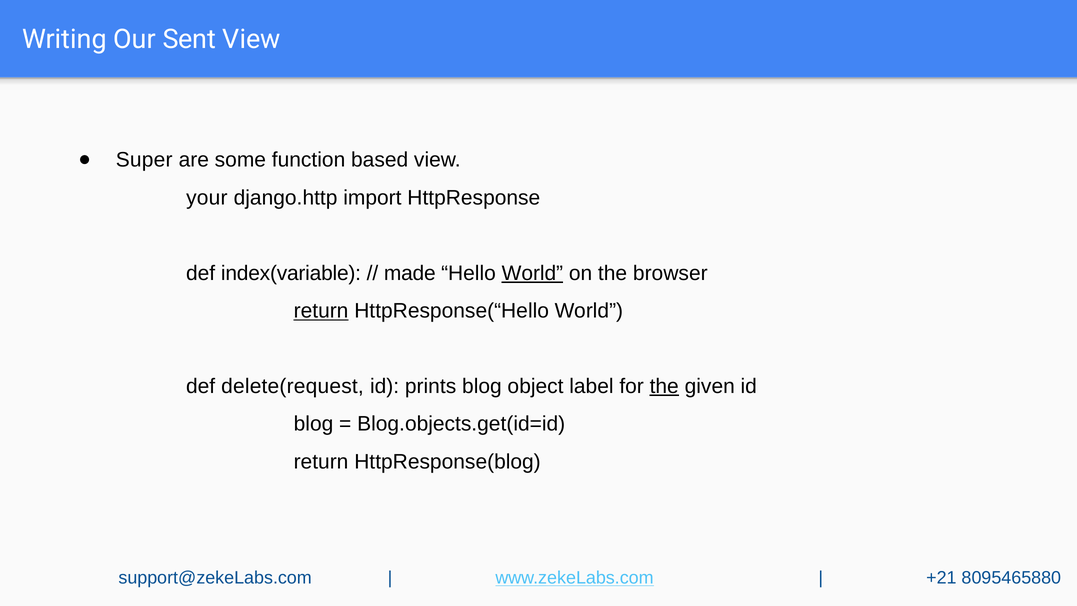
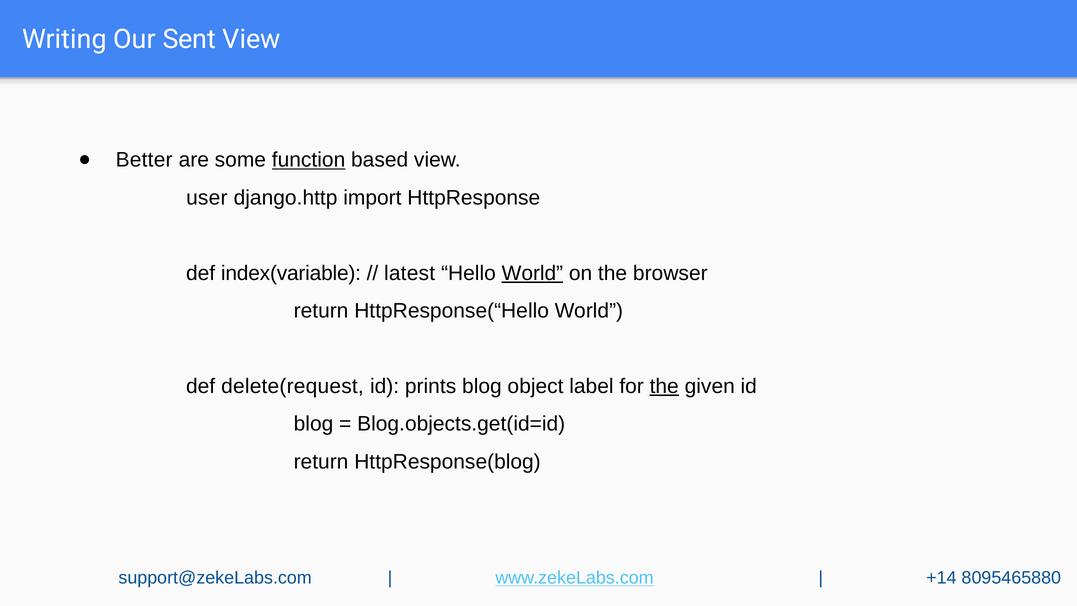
Super: Super -> Better
function underline: none -> present
your: your -> user
made: made -> latest
return at (321, 311) underline: present -> none
+21: +21 -> +14
